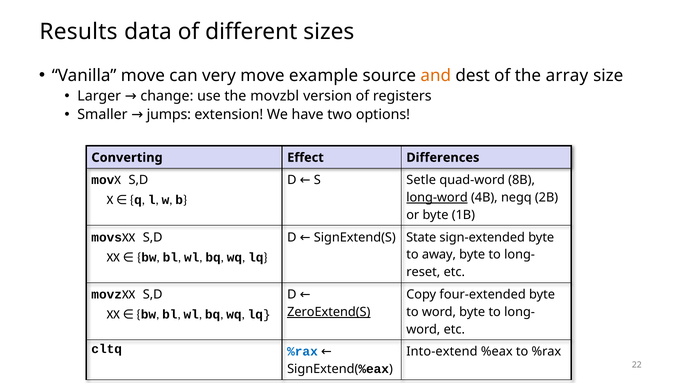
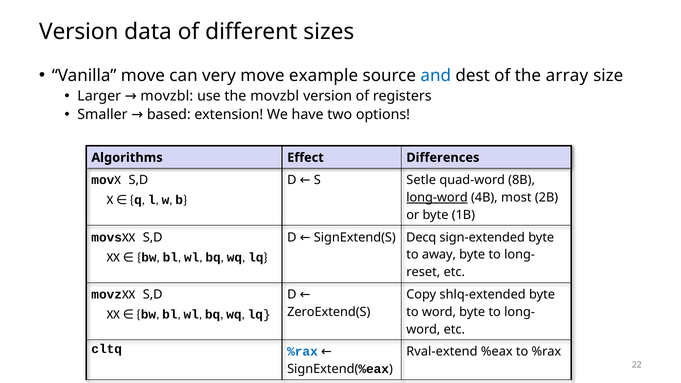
Results at (79, 32): Results -> Version
and colour: orange -> blue
Larger change: change -> movzbl
jumps: jumps -> based
Converting: Converting -> Algorithms
negq: negq -> most
State: State -> Decq
four-extended: four-extended -> shlq-extended
ZeroExtend(S underline: present -> none
Into-extend: Into-extend -> Rval-extend
